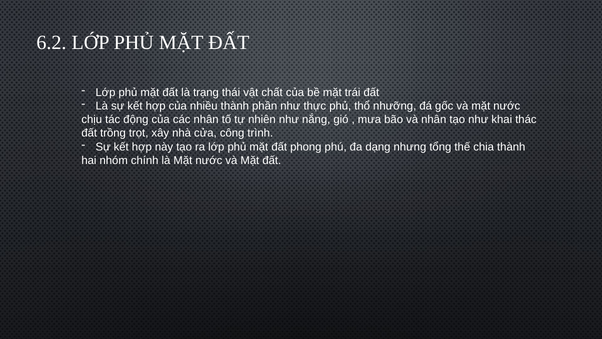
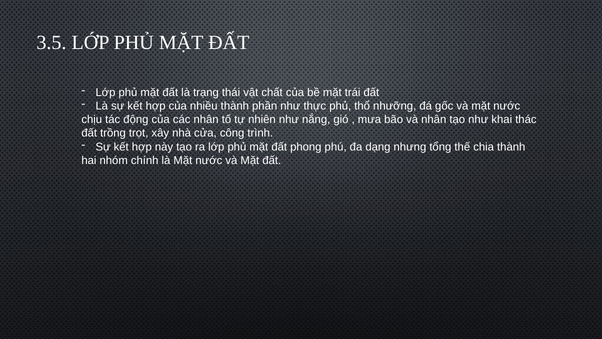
6.2: 6.2 -> 3.5
